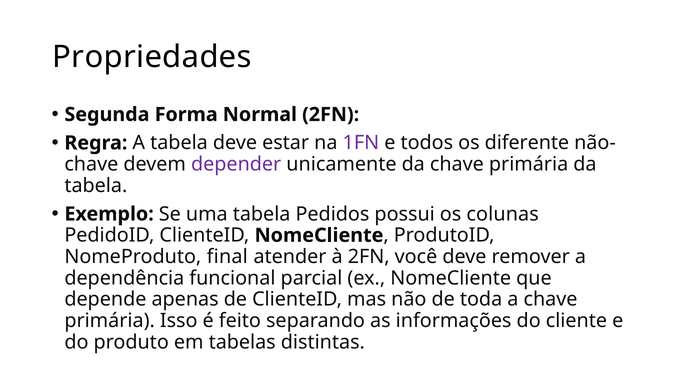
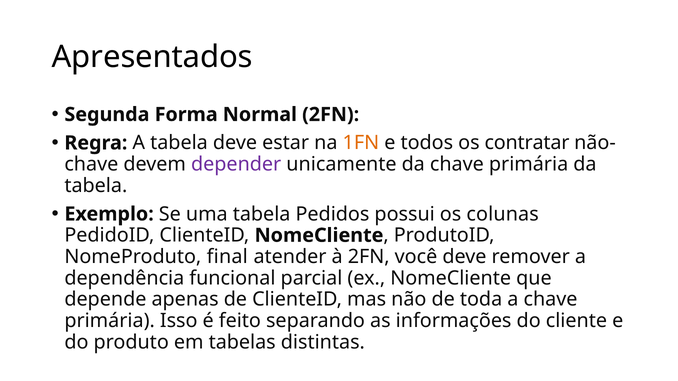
Propriedades: Propriedades -> Apresentados
1FN colour: purple -> orange
diferente: diferente -> contratar
